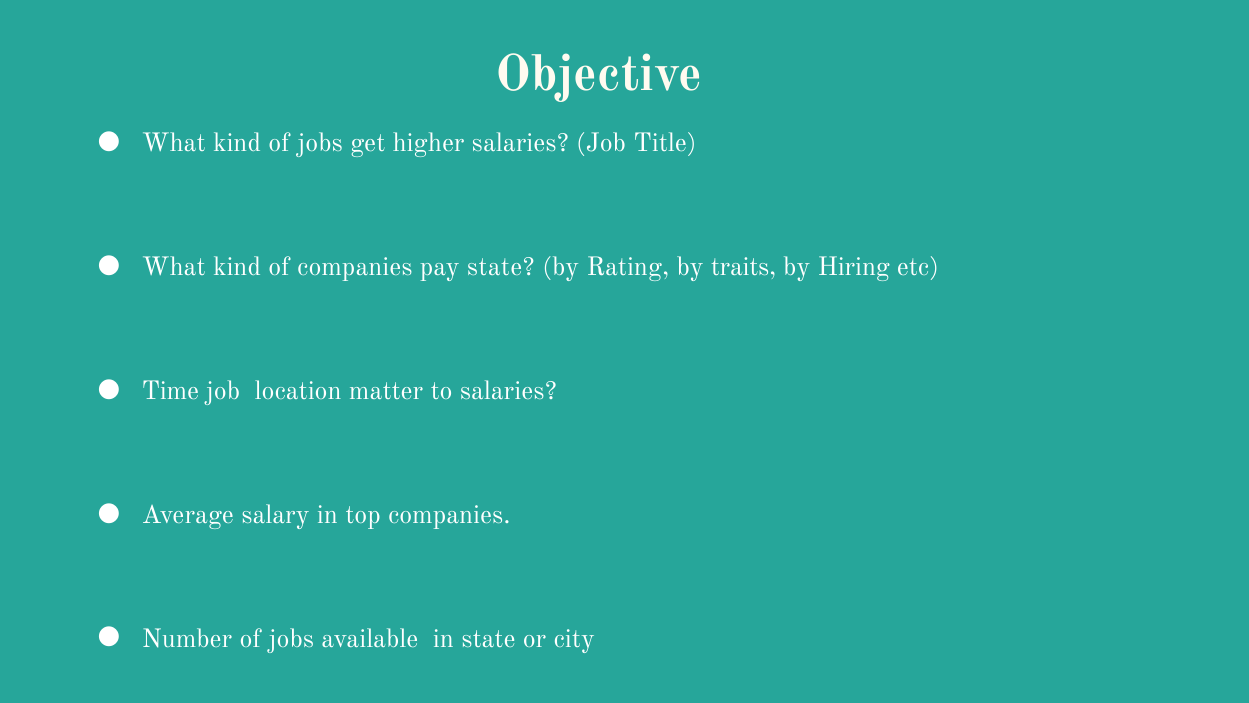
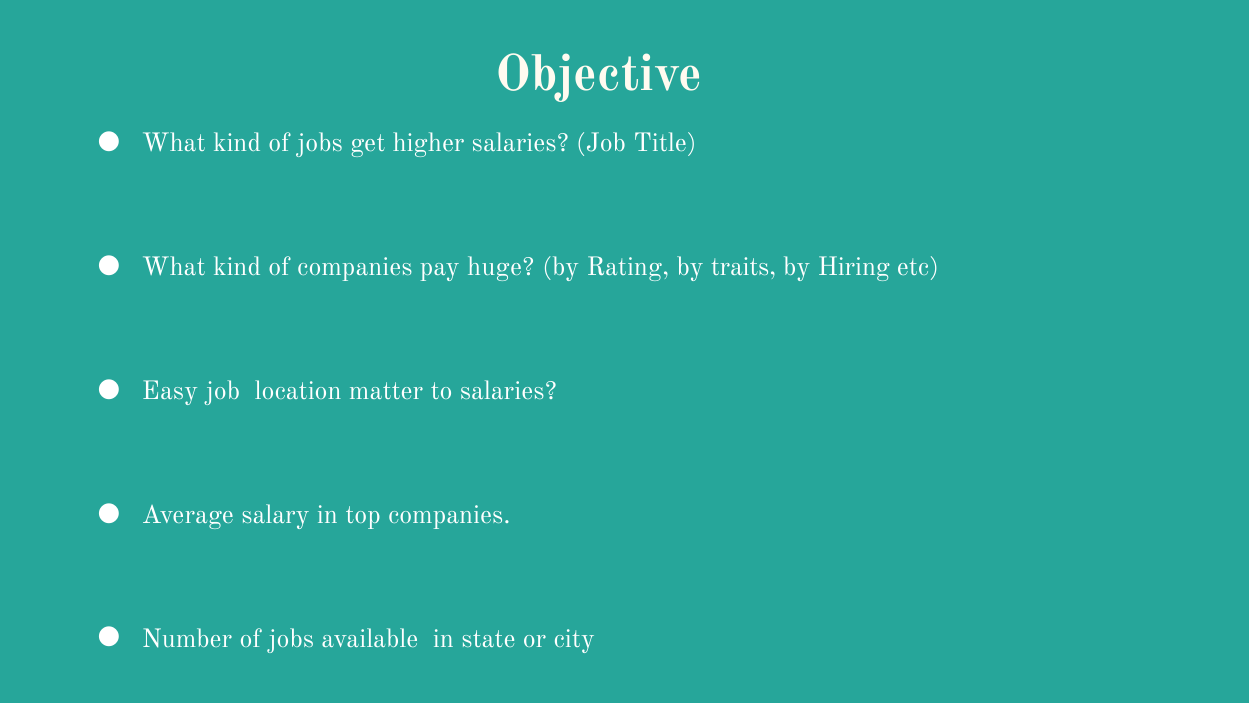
pay state: state -> huge
Time: Time -> Easy
